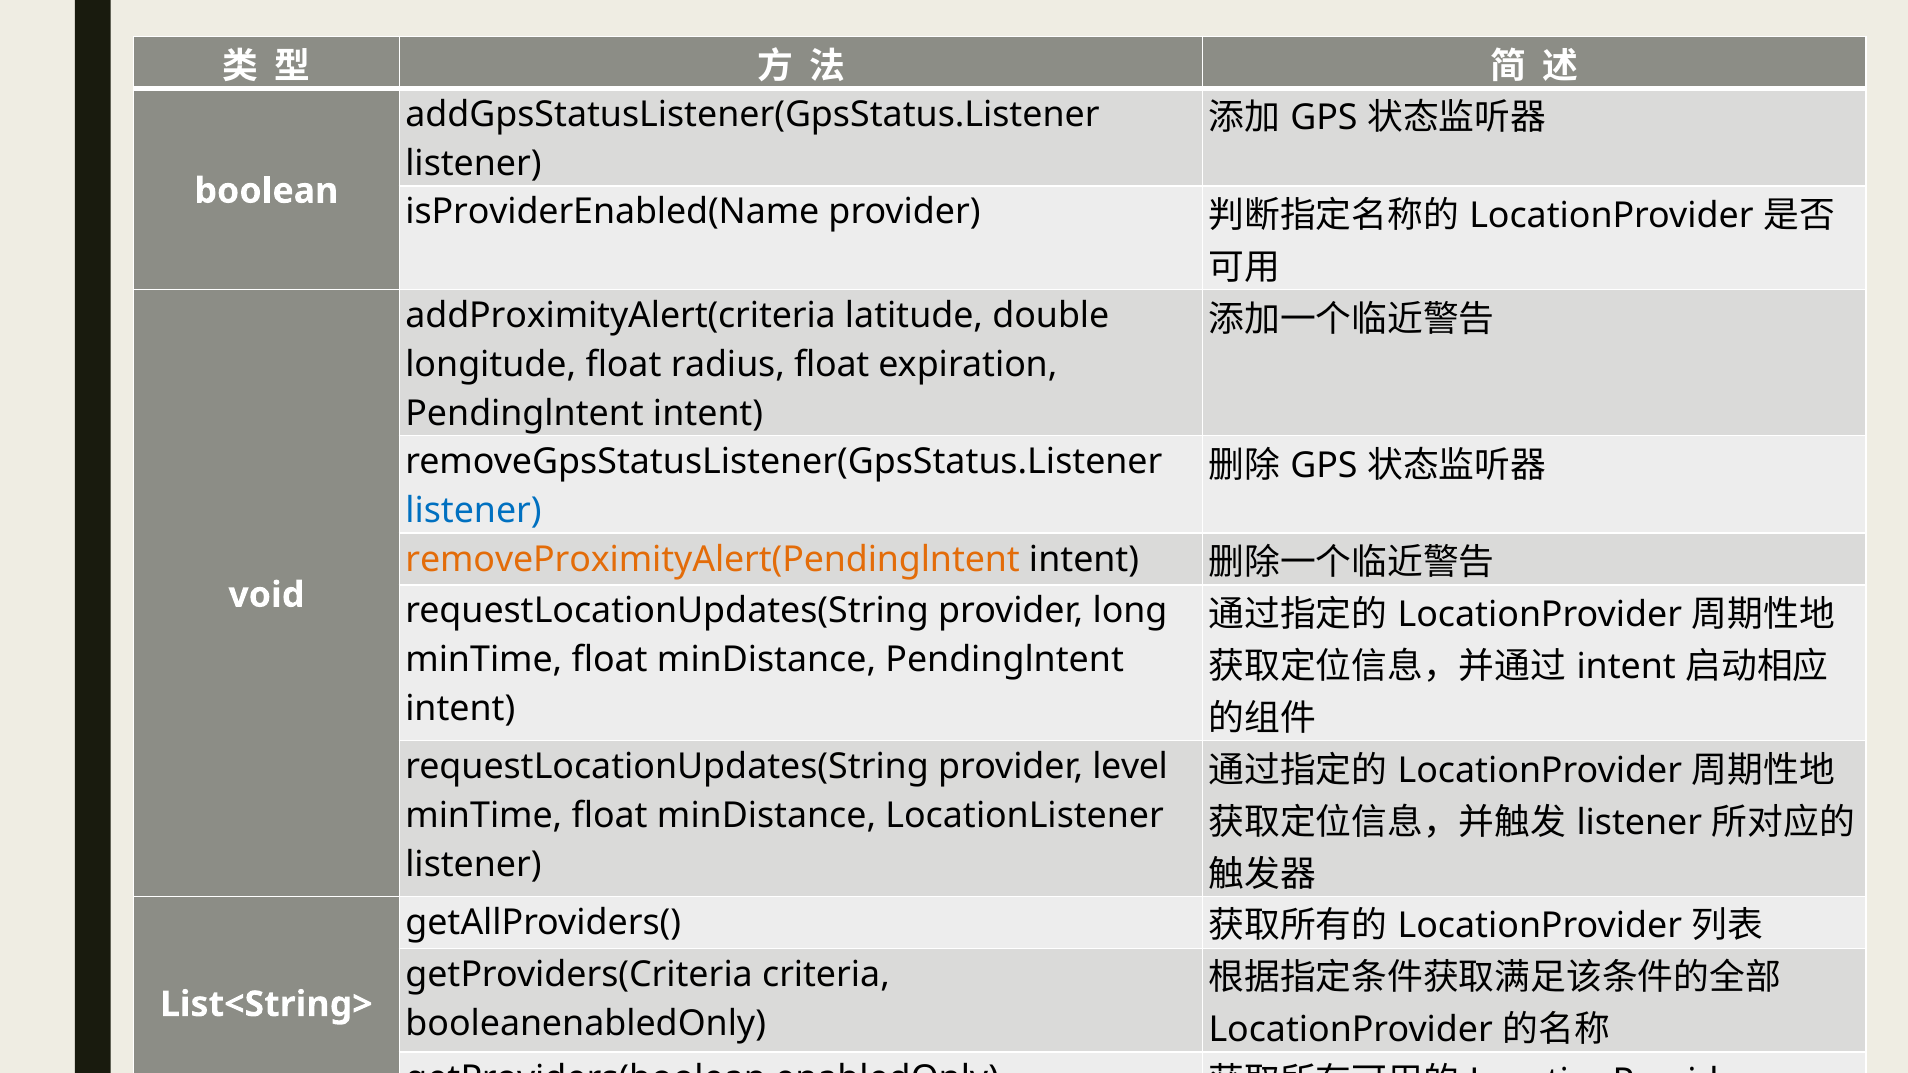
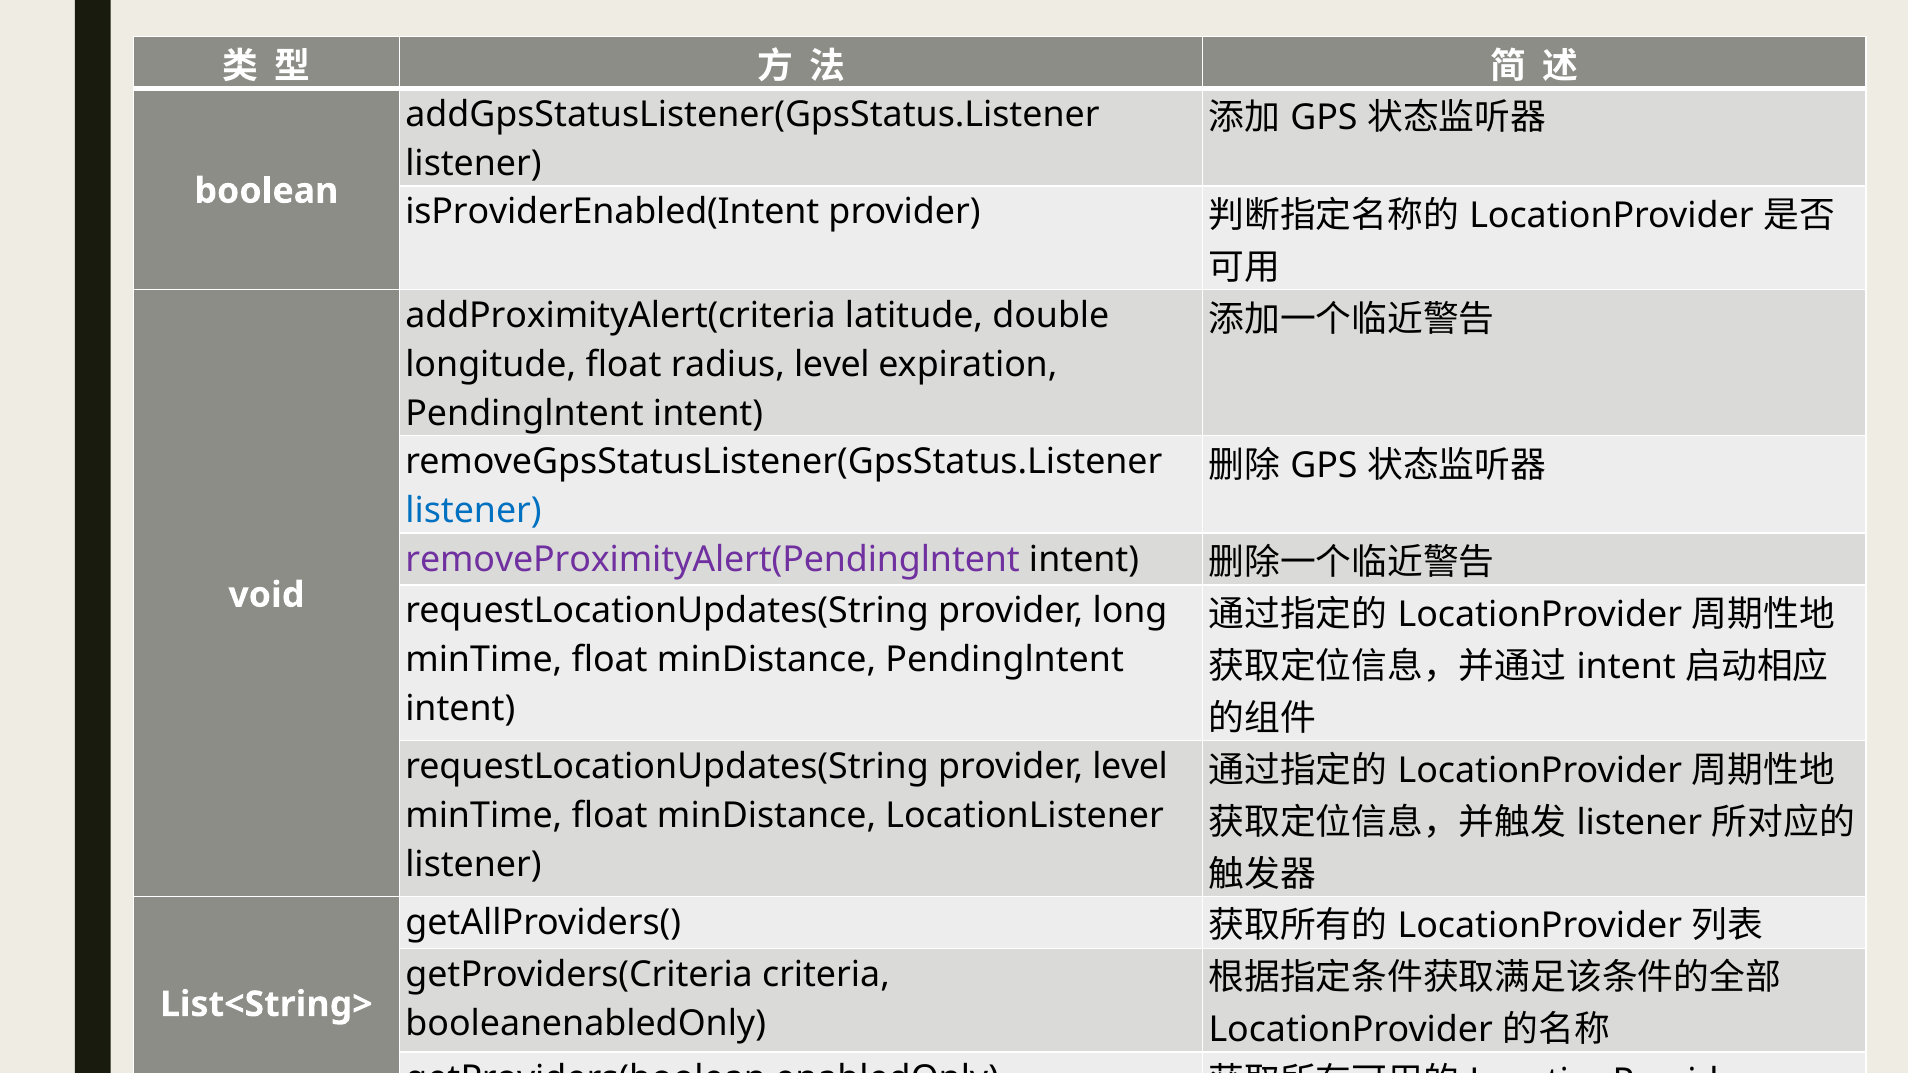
isProviderEnabled(Name: isProviderEnabled(Name -> isProviderEnabled(Intent
radius float: float -> level
removeProximityAlert(Pendinglntent colour: orange -> purple
